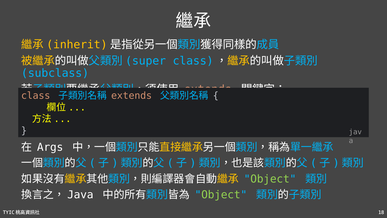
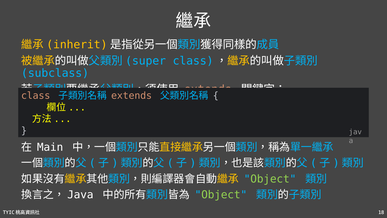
Args: Args -> Main
